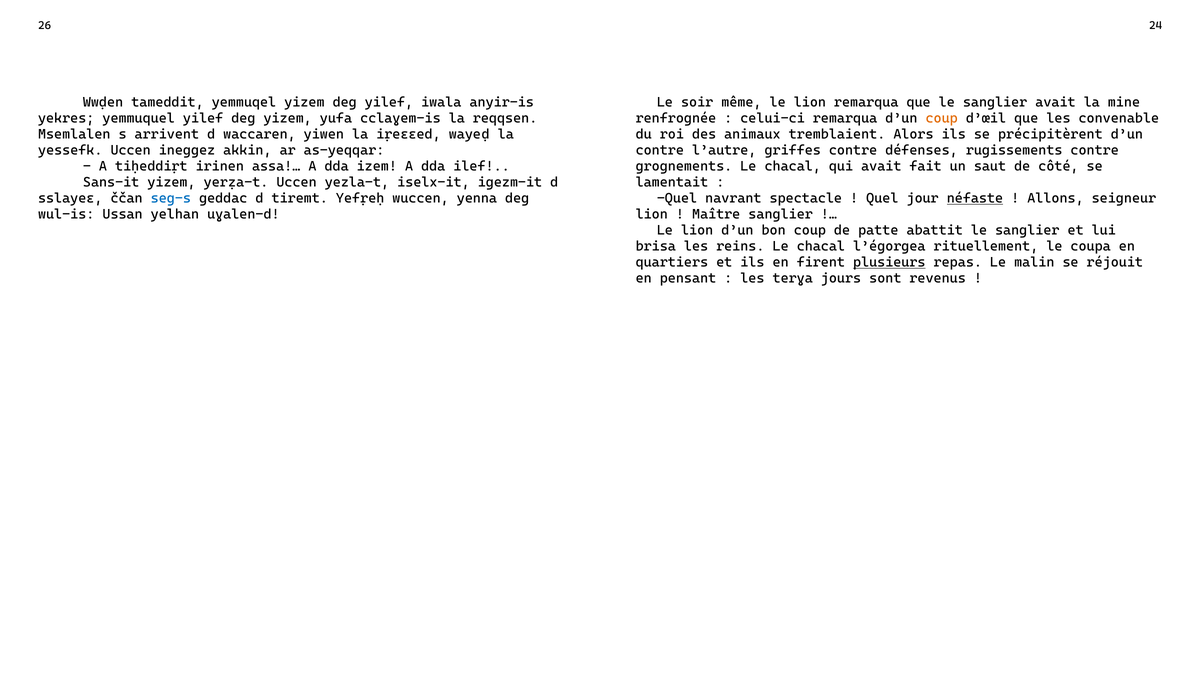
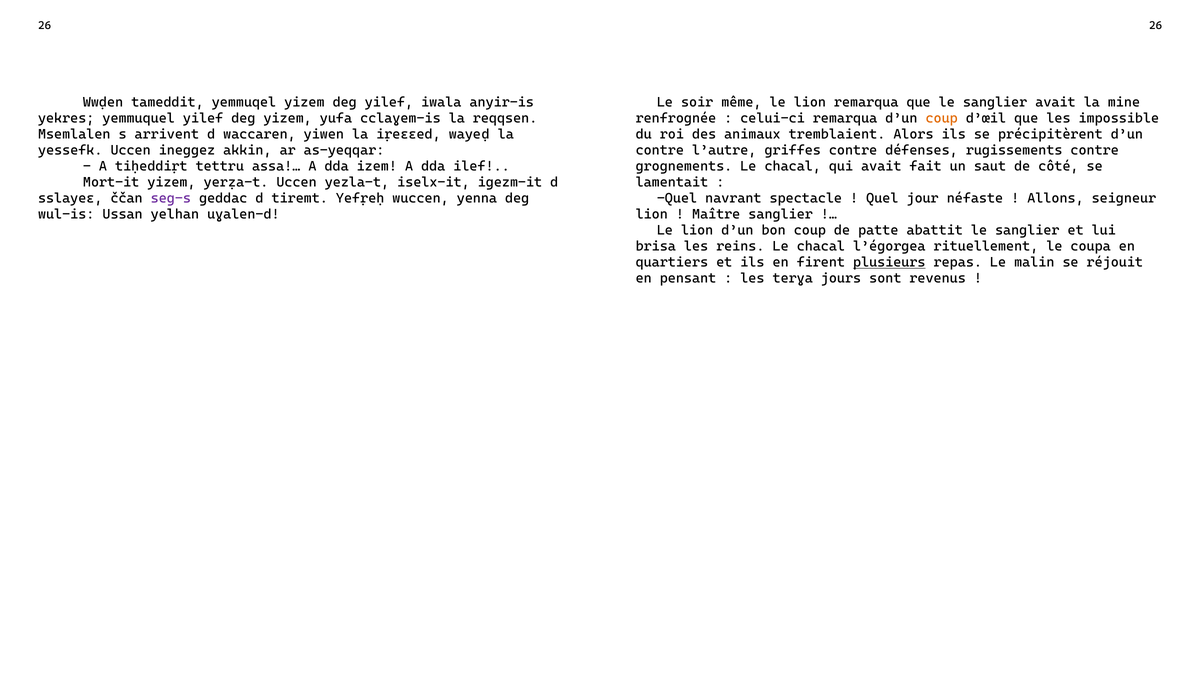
26 24: 24 -> 26
convenable: convenable -> impossible
irinen: irinen -> tettru
Sans-it: Sans-it -> Mort-it
seg-s colour: blue -> purple
néfaste underline: present -> none
